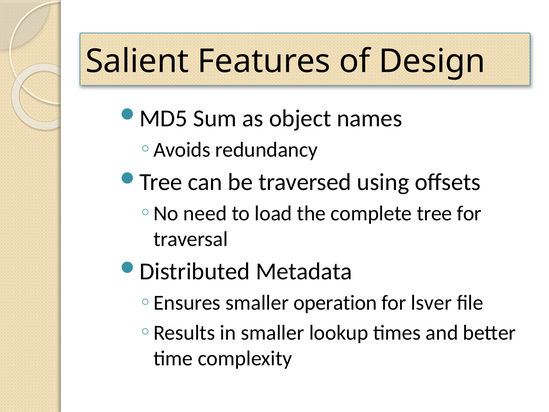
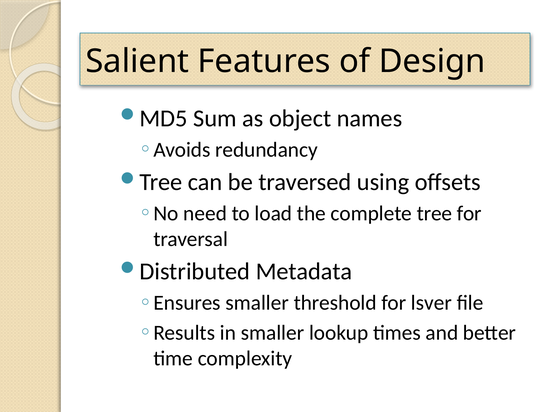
operation: operation -> threshold
